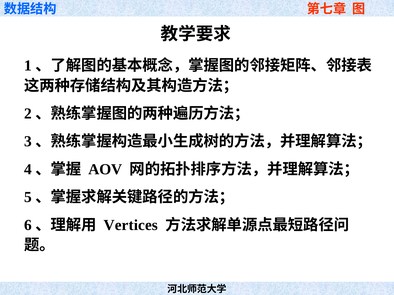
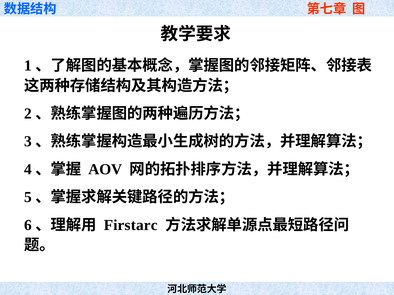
Vertices: Vertices -> Firstarc
